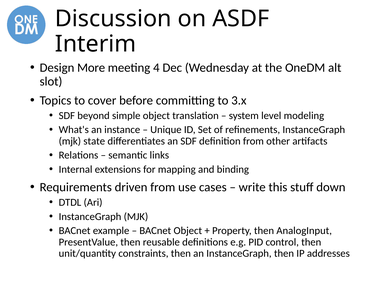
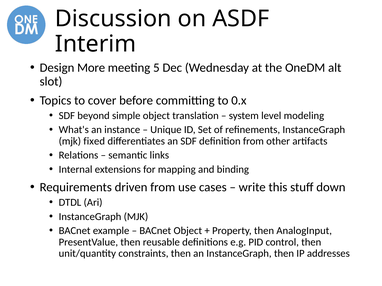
4: 4 -> 5
3.x: 3.x -> 0.x
state: state -> fixed
